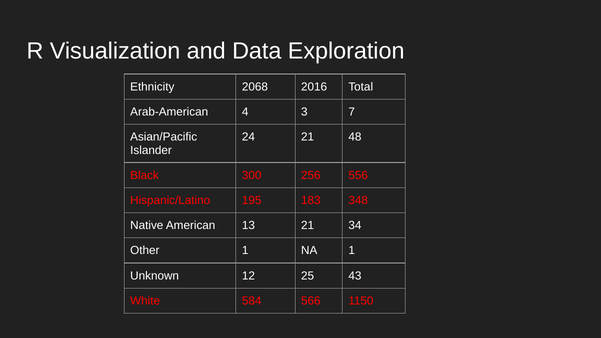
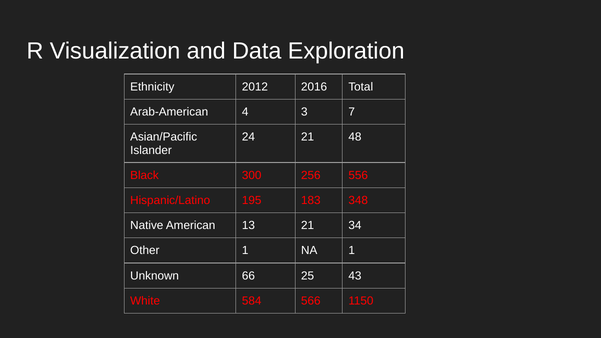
2068: 2068 -> 2012
12: 12 -> 66
